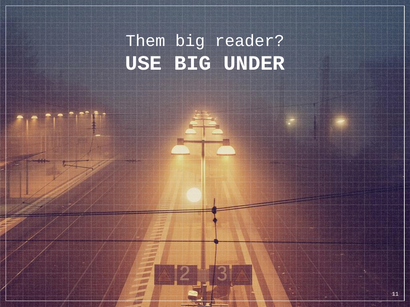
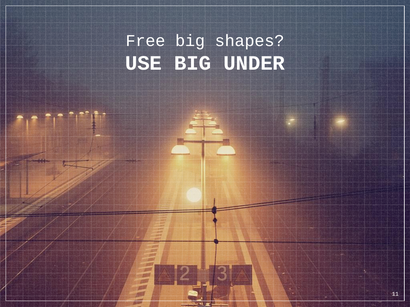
Them: Them -> Free
reader: reader -> shapes
